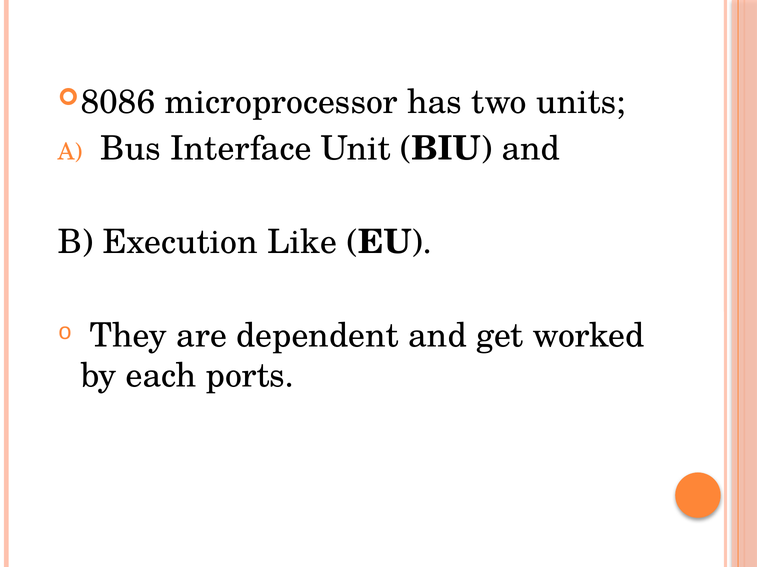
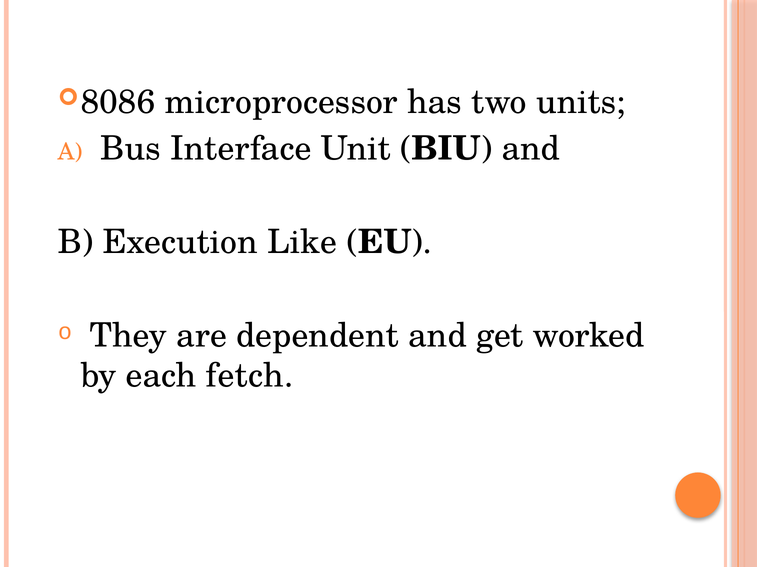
ports: ports -> fetch
